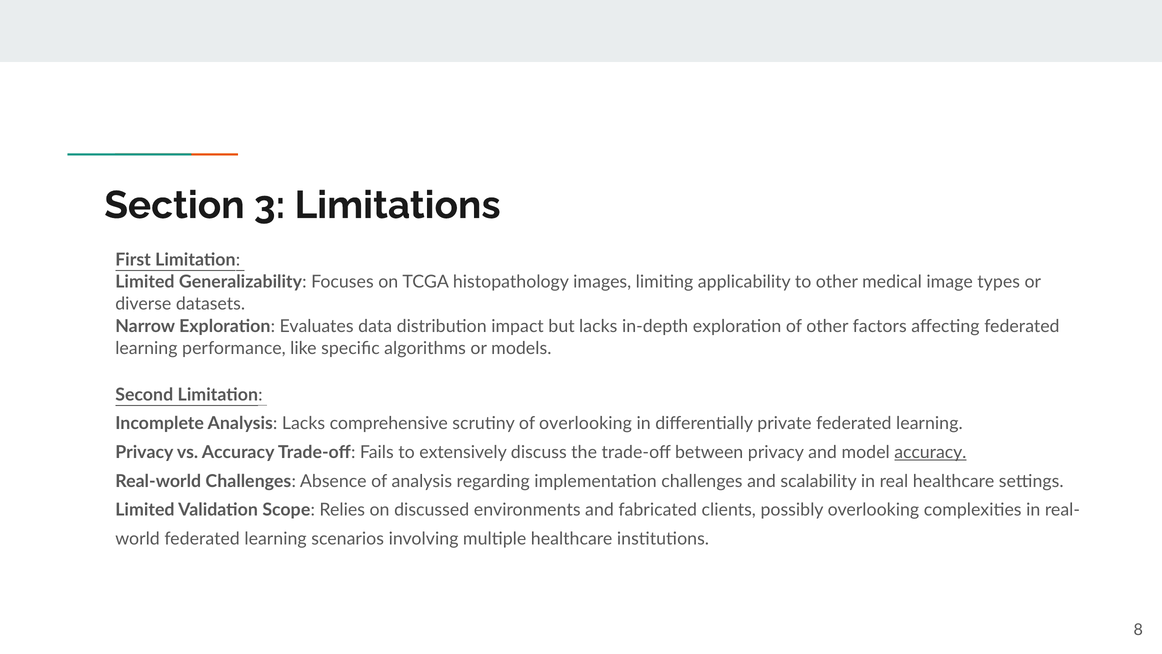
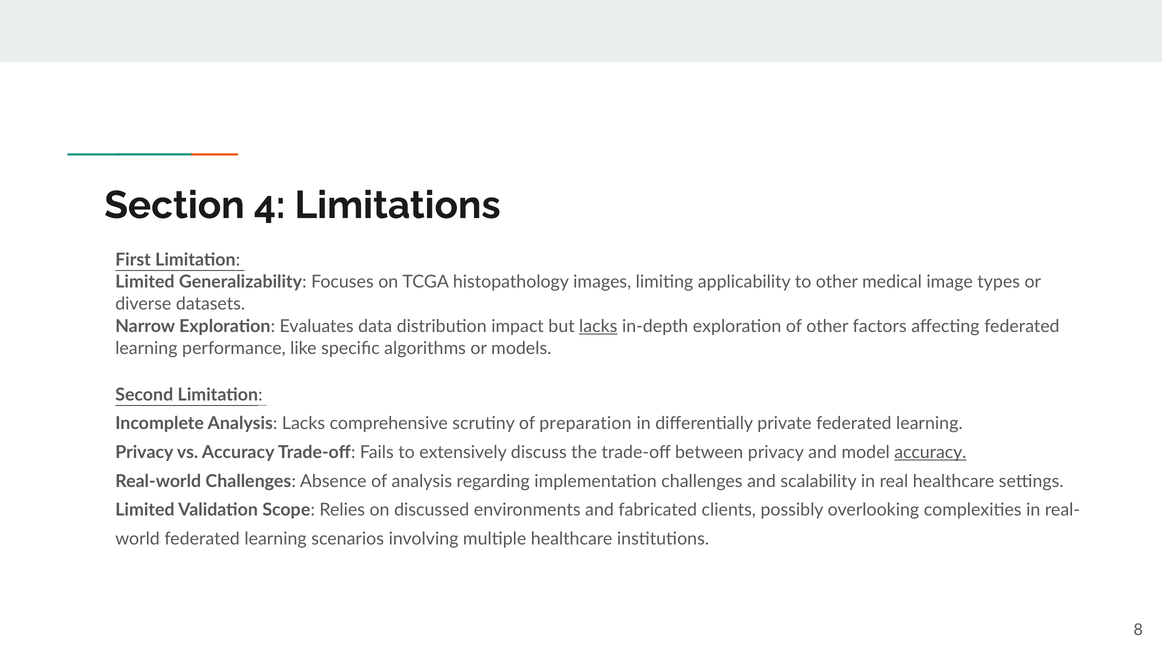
3: 3 -> 4
lacks at (598, 326) underline: none -> present
of overlooking: overlooking -> preparation
